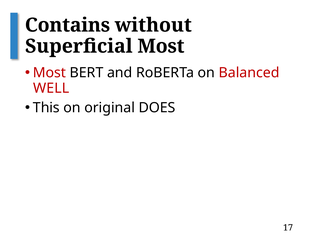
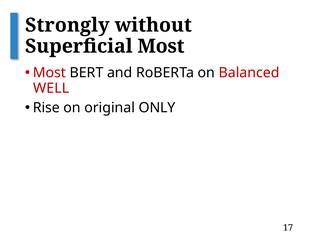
Contains: Contains -> Strongly
This: This -> Rise
DOES: DOES -> ONLY
